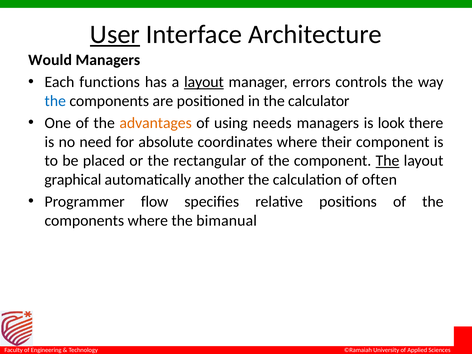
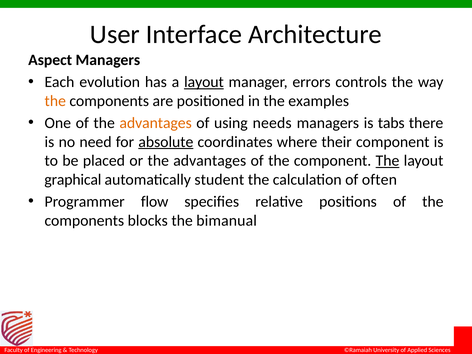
User underline: present -> none
Would: Would -> Aspect
functions: functions -> evolution
the at (55, 101) colour: blue -> orange
calculator: calculator -> examples
look: look -> tabs
absolute underline: none -> present
or the rectangular: rectangular -> advantages
another: another -> student
components where: where -> blocks
